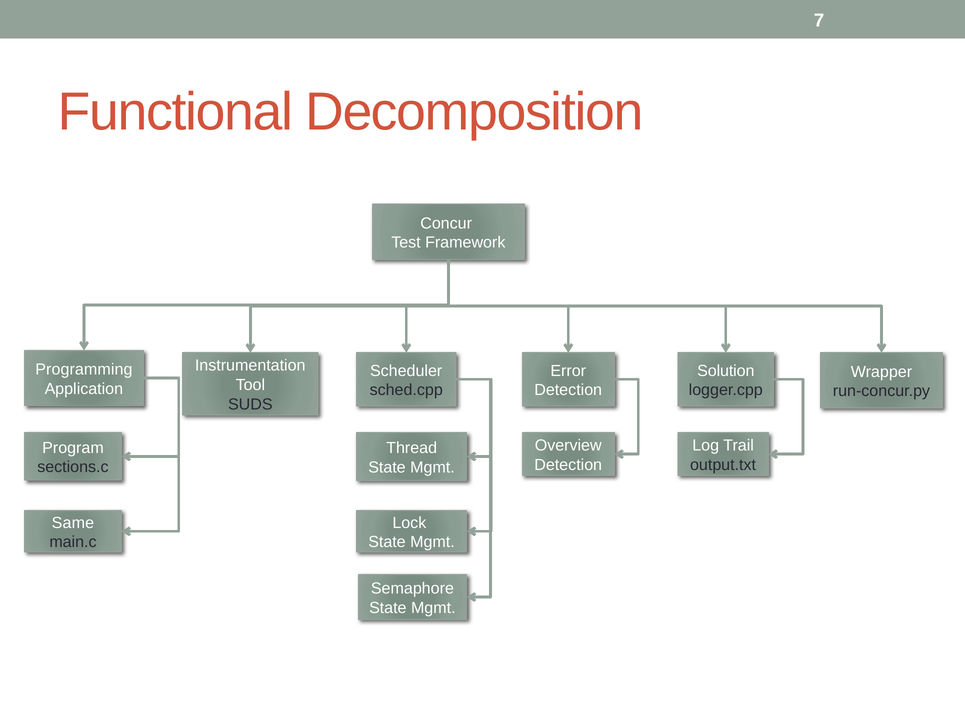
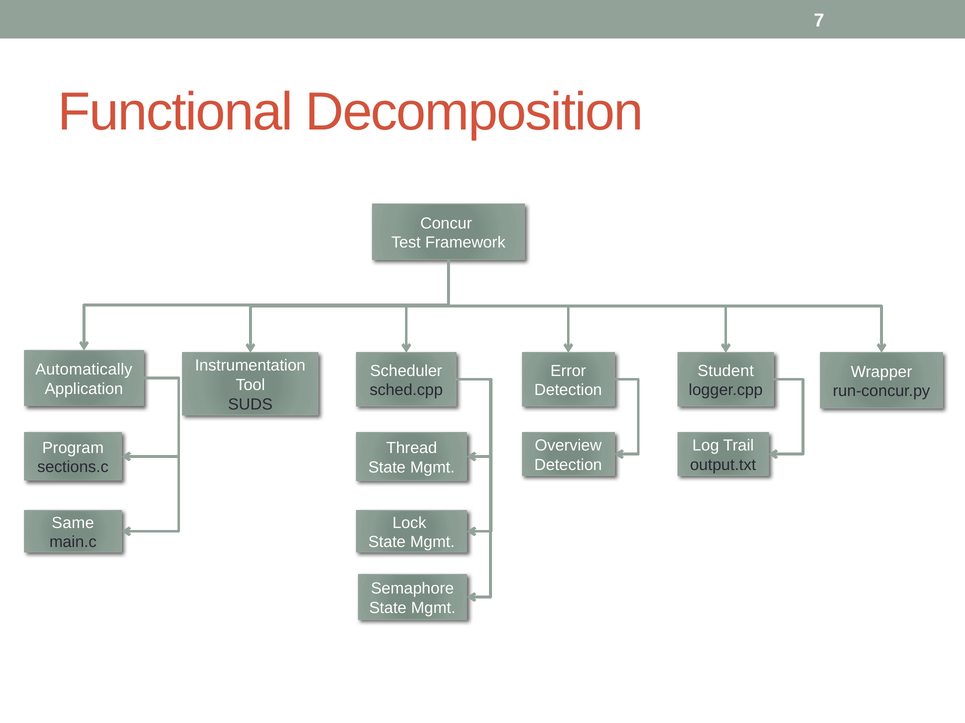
Programming: Programming -> Automatically
Solution: Solution -> Student
